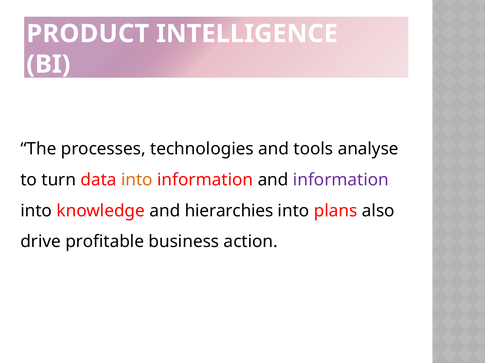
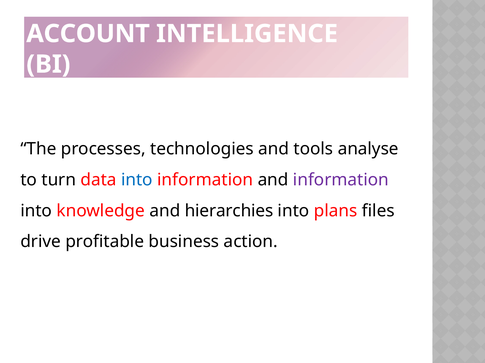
PRODUCT: PRODUCT -> ACCOUNT
into at (137, 180) colour: orange -> blue
also: also -> files
